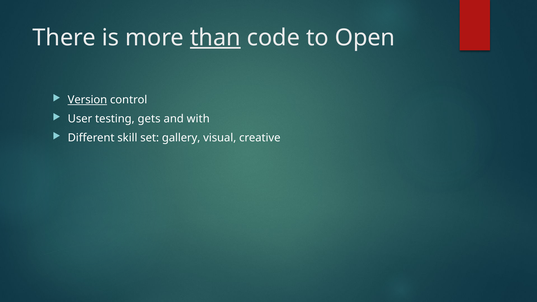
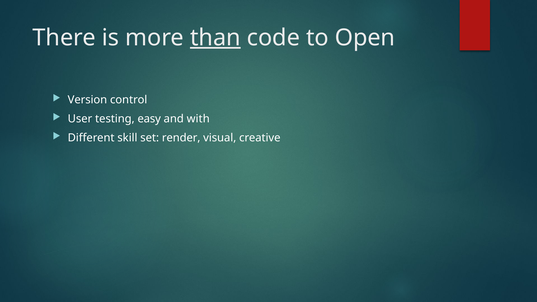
Version underline: present -> none
gets: gets -> easy
gallery: gallery -> render
